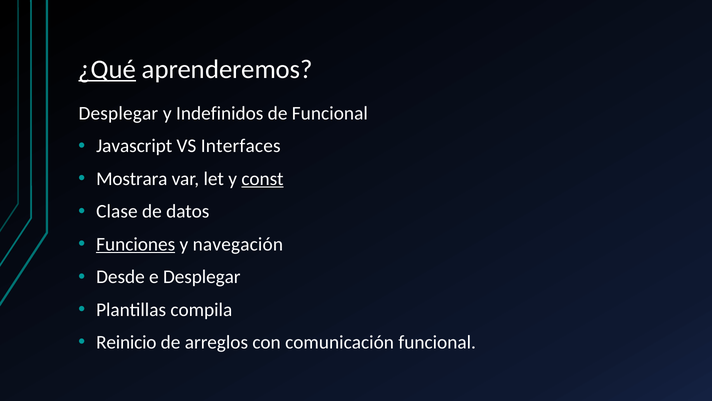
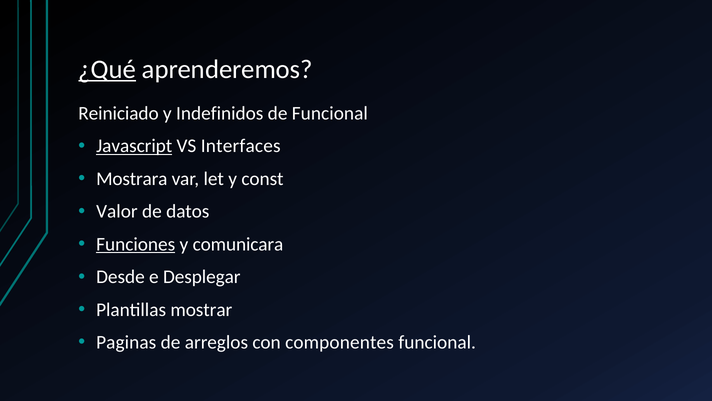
Desplegar at (118, 113): Desplegar -> Reiniciado
Javascript underline: none -> present
const underline: present -> none
Clase: Clase -> Valor
navegación: navegación -> comunicara
compila: compila -> mostrar
Reinicio: Reinicio -> Paginas
comunicación: comunicación -> componentes
